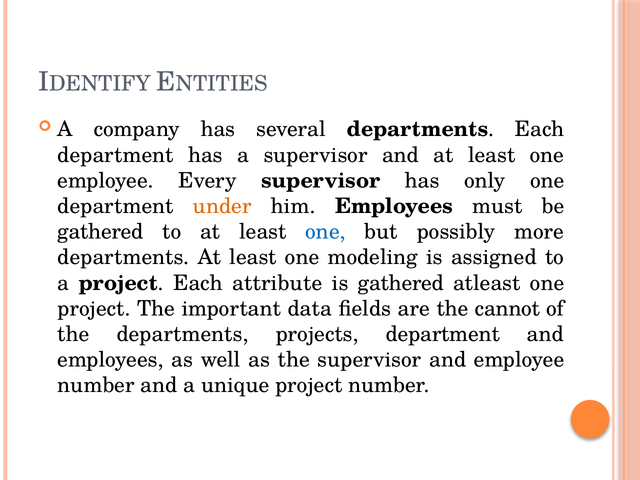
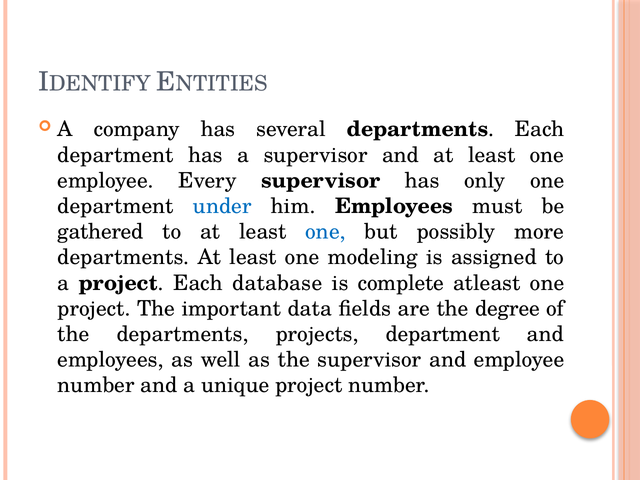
under colour: orange -> blue
attribute: attribute -> database
is gathered: gathered -> complete
cannot: cannot -> degree
